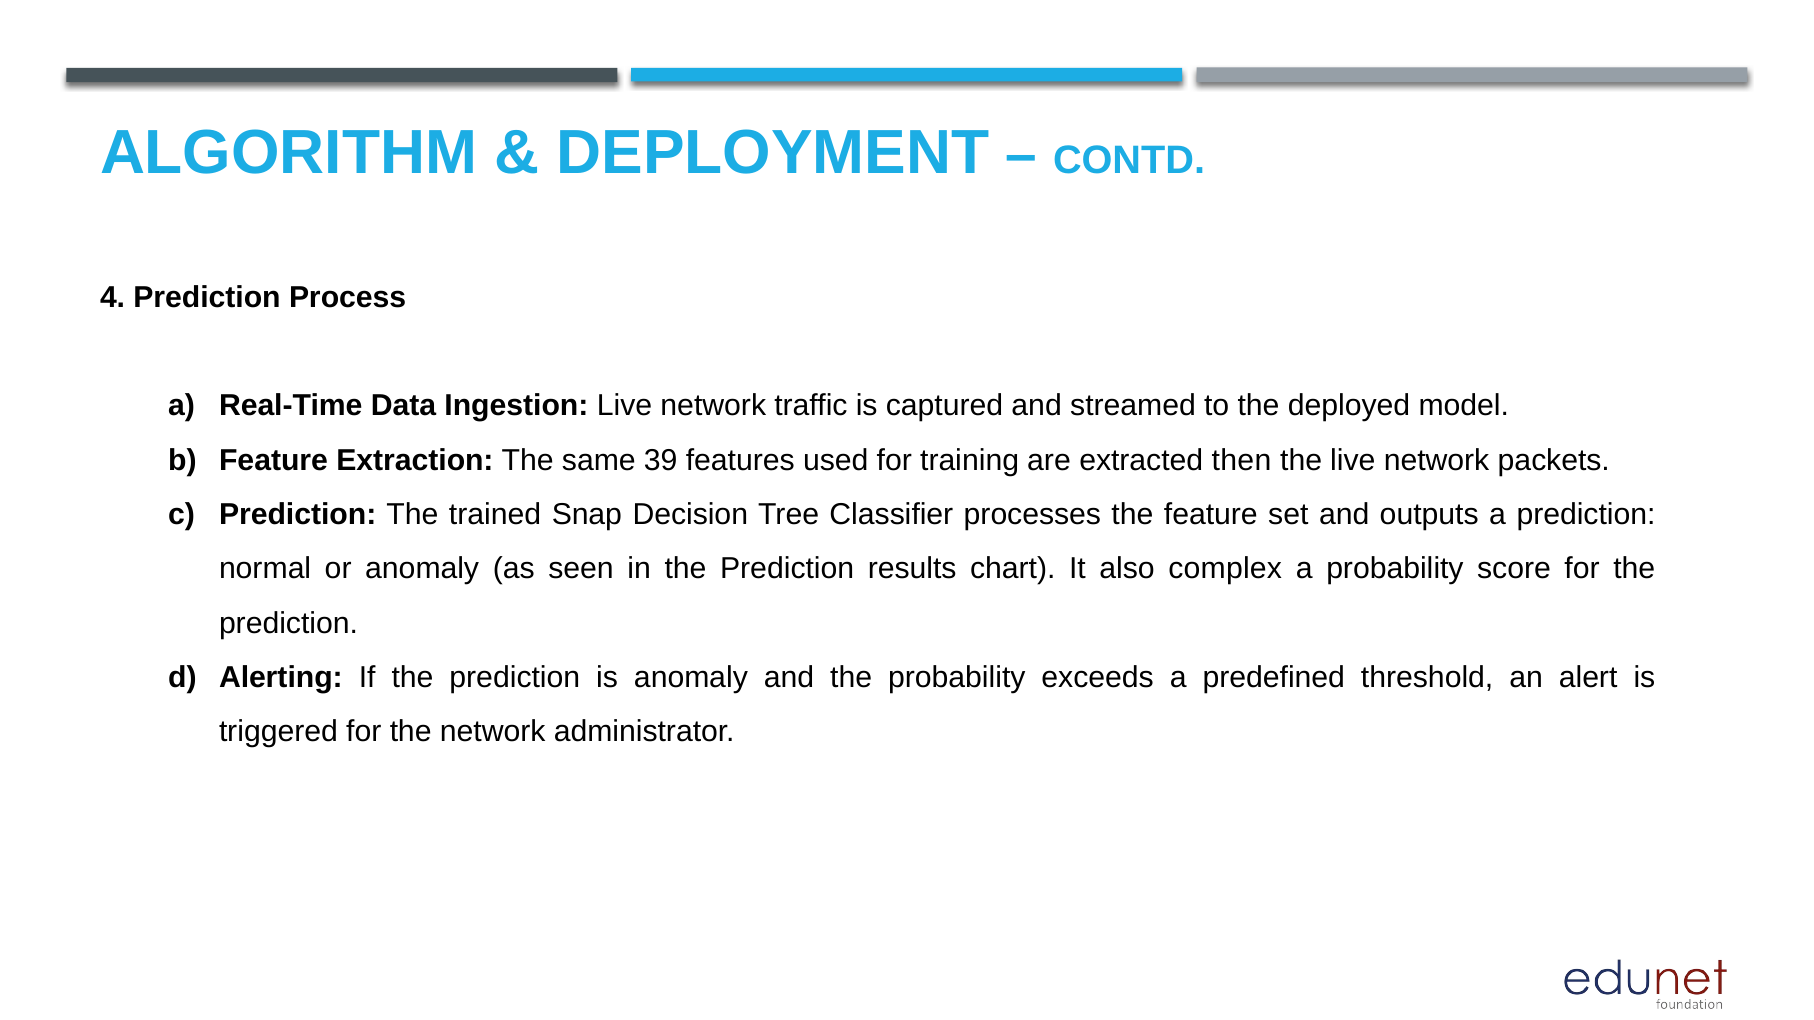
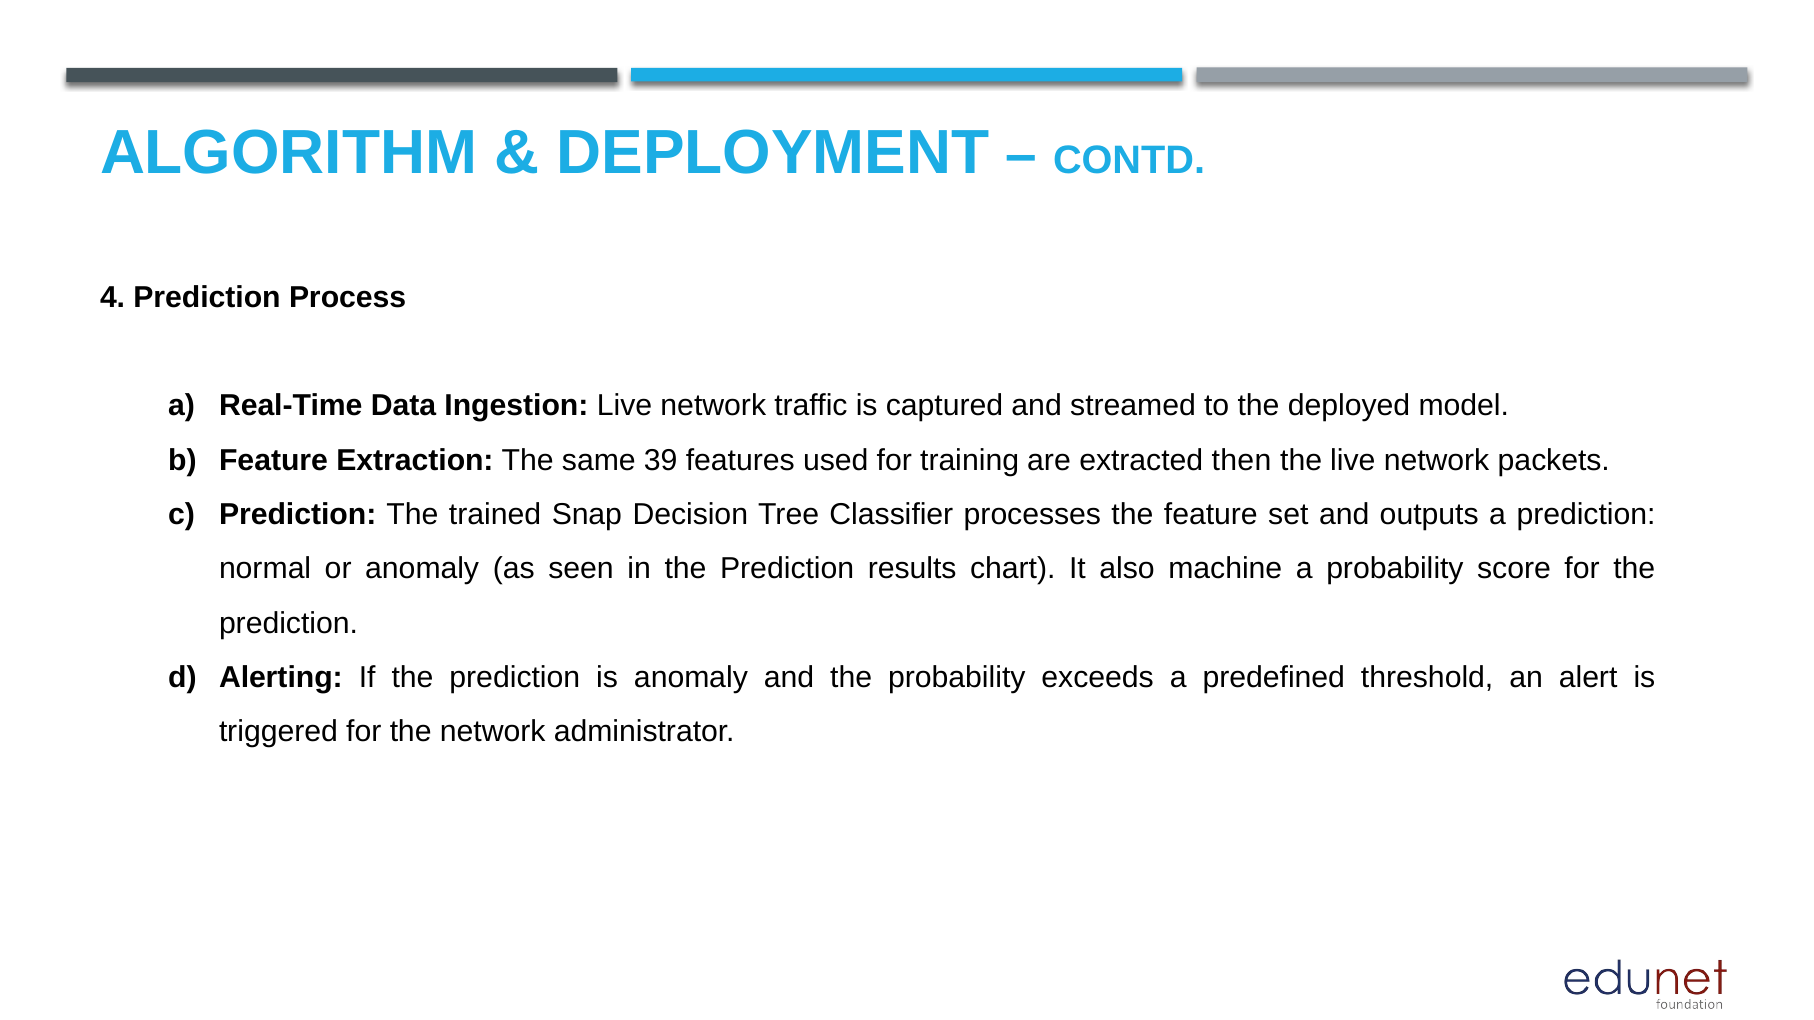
complex: complex -> machine
